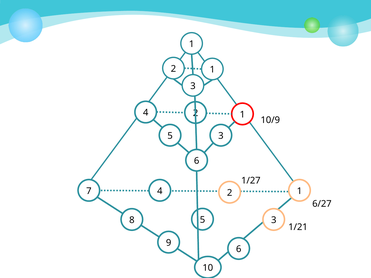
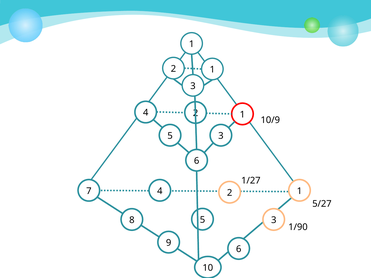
6/27: 6/27 -> 5/27
1/21: 1/21 -> 1/90
